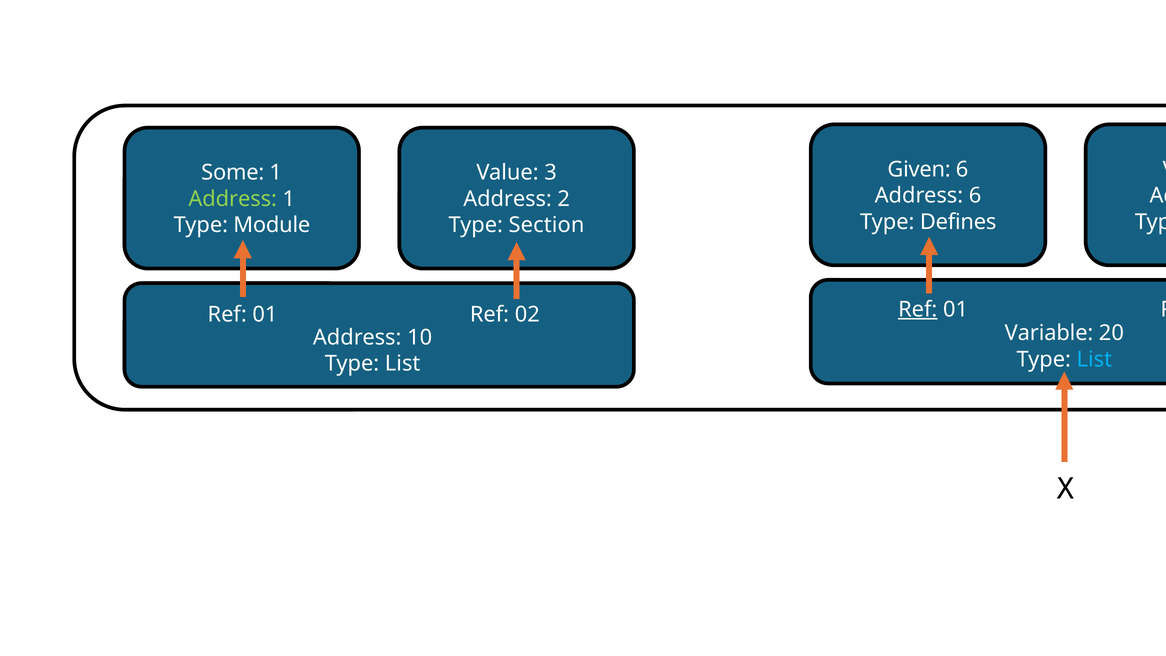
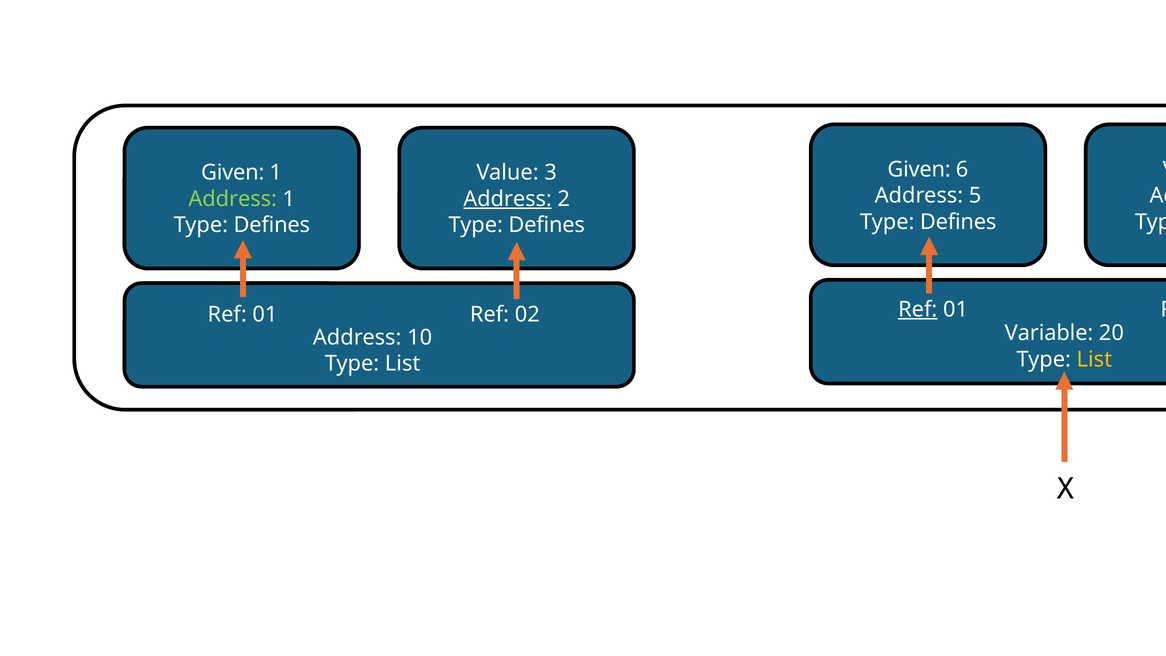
Some at (233, 173): Some -> Given
Address 6: 6 -> 5
Address at (508, 199) underline: none -> present
Module at (272, 225): Module -> Defines
Section at (547, 225): Section -> Defines
List at (1094, 359) colour: light blue -> yellow
